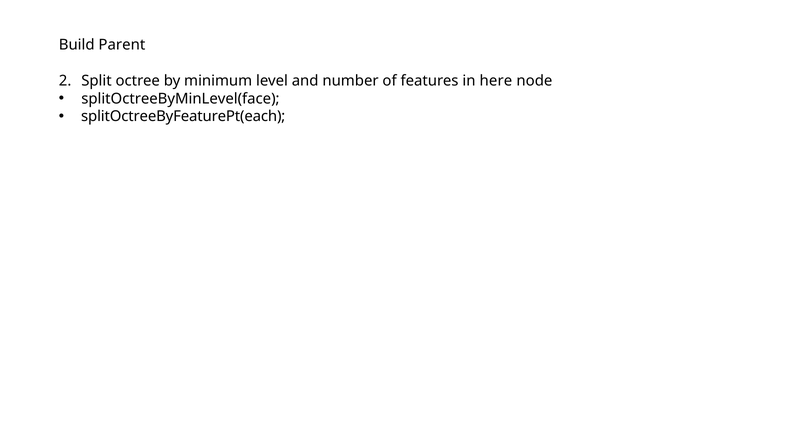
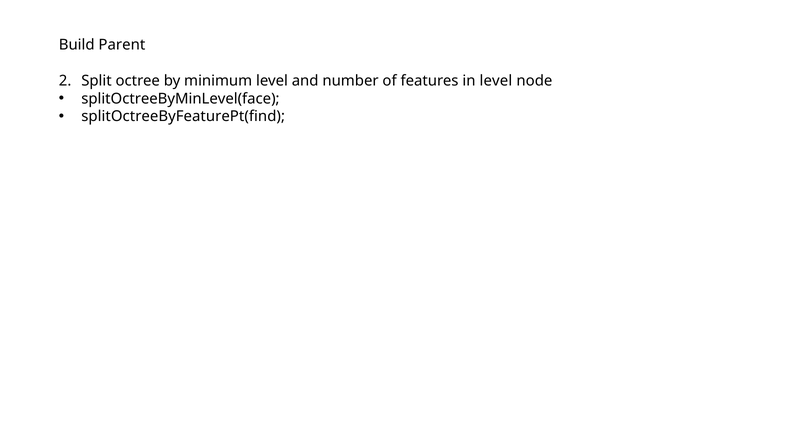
in here: here -> level
splitOctreeByFeaturePt(each: splitOctreeByFeaturePt(each -> splitOctreeByFeaturePt(find
